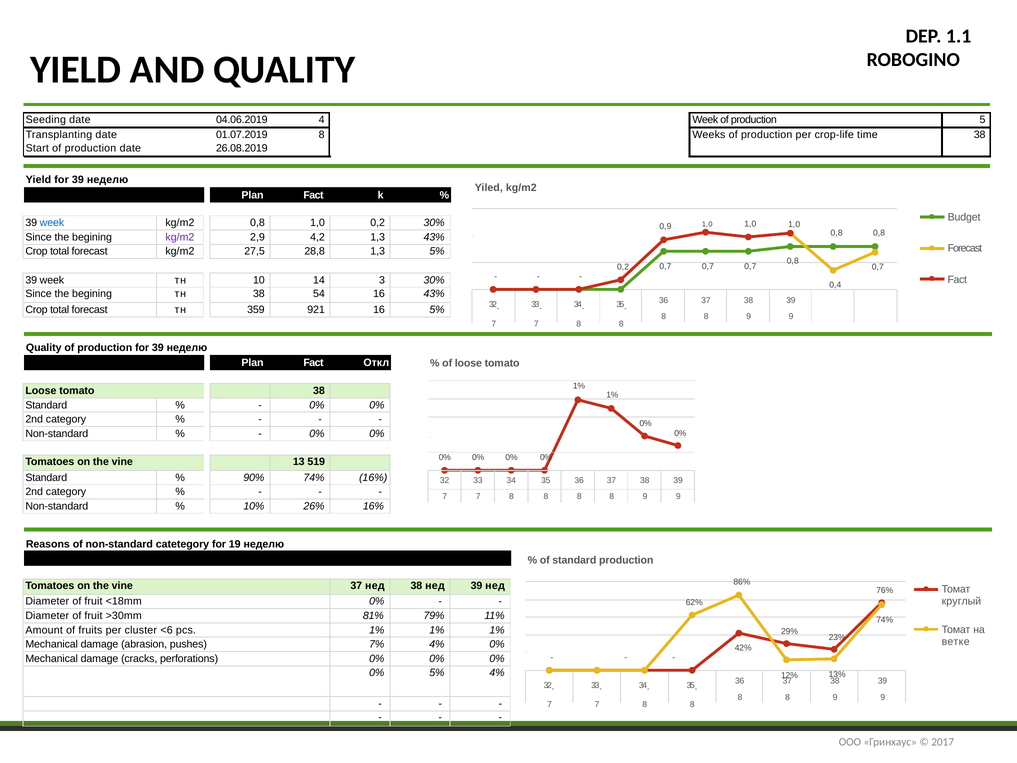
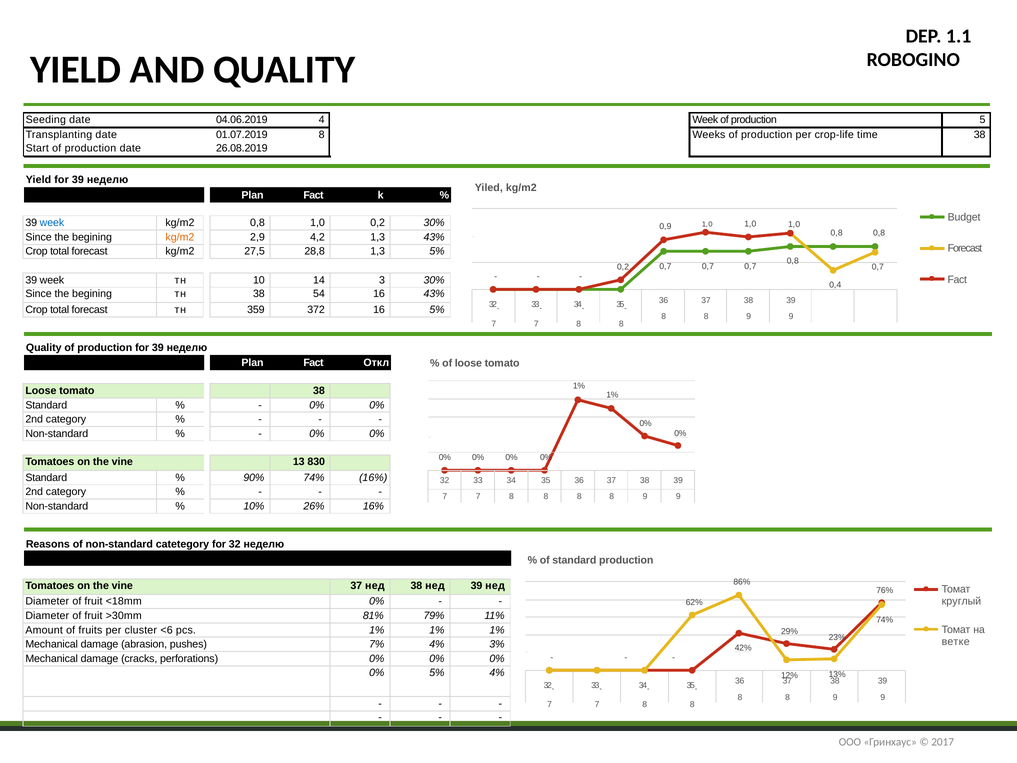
kg/m2 at (180, 237) colour: purple -> orange
921: 921 -> 372
519: 519 -> 830
for 19: 19 -> 32
4% 0%: 0% -> 3%
